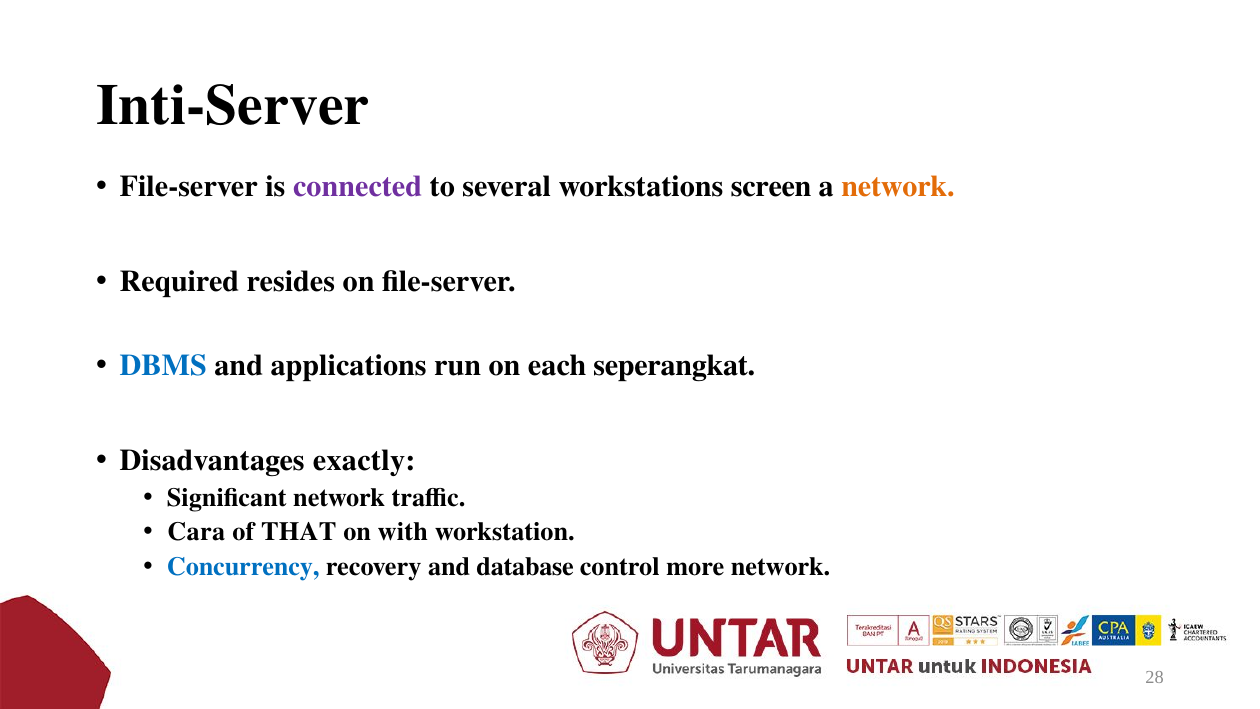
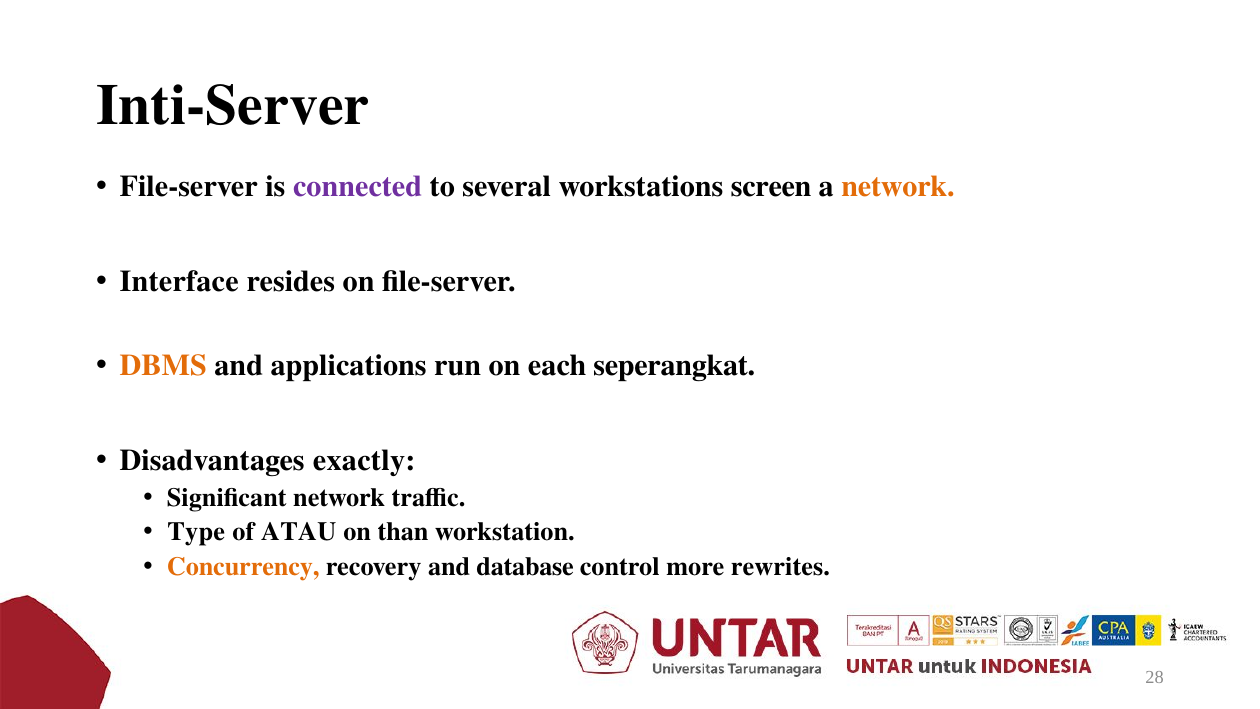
Required: Required -> Interface
DBMS colour: blue -> orange
Cara: Cara -> Type
THAT: THAT -> ATAU
with: with -> than
Concurrency colour: blue -> orange
more network: network -> rewrites
